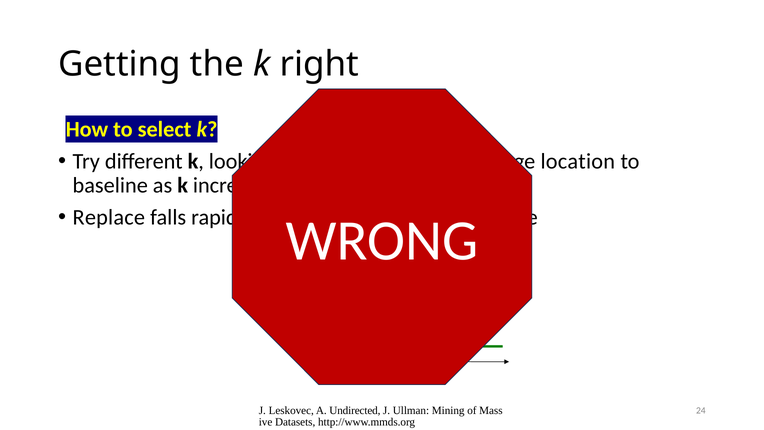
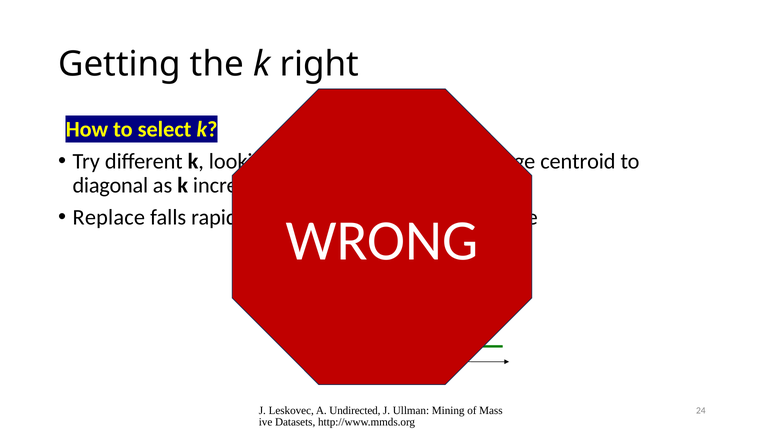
location at (578, 161): location -> centroid
baseline: baseline -> diagonal
